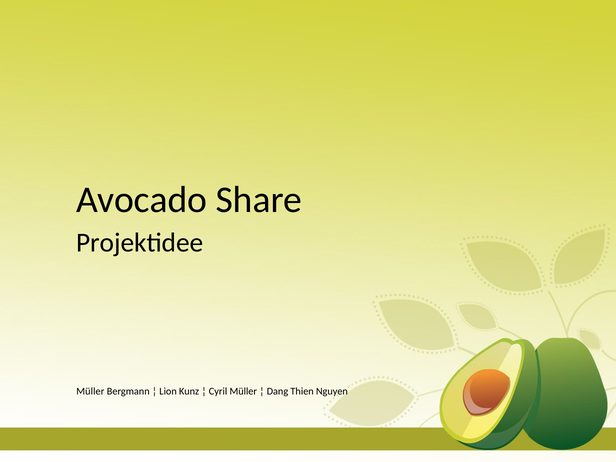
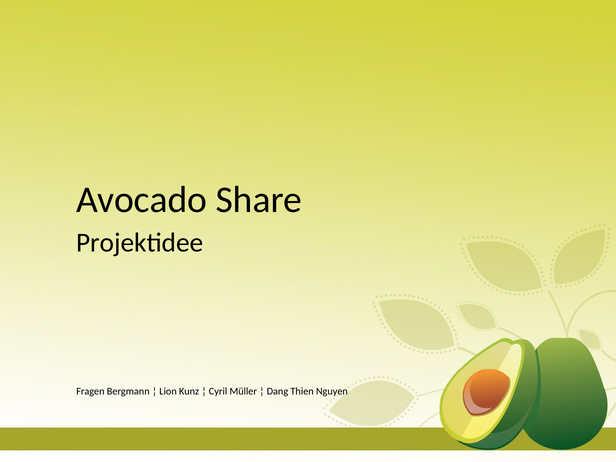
Müller at (90, 391): Müller -> Fragen
